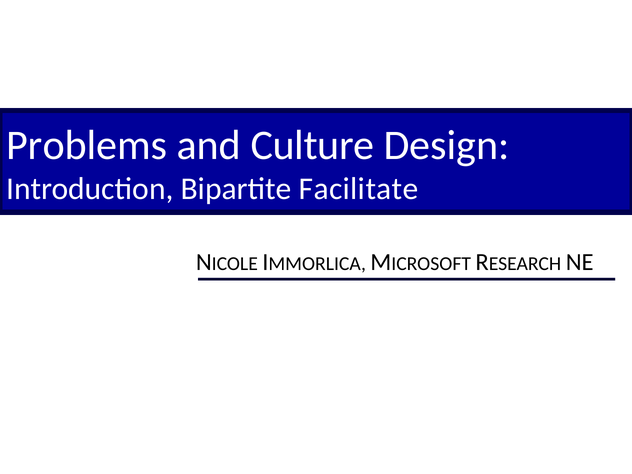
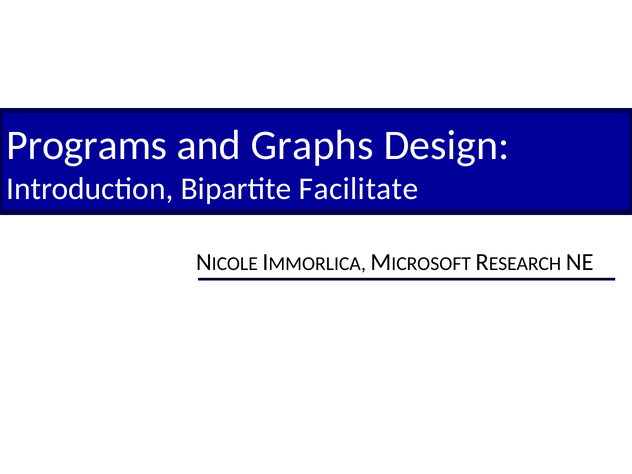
Problems: Problems -> Programs
Culture: Culture -> Graphs
